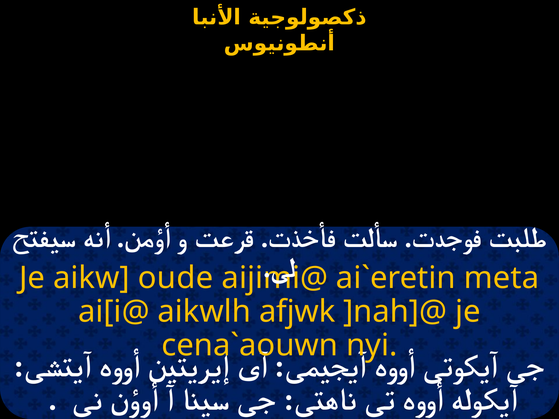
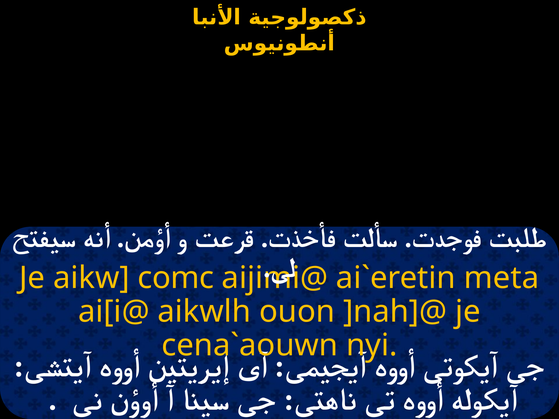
oude: oude -> comc
afjwk: afjwk -> ouon
